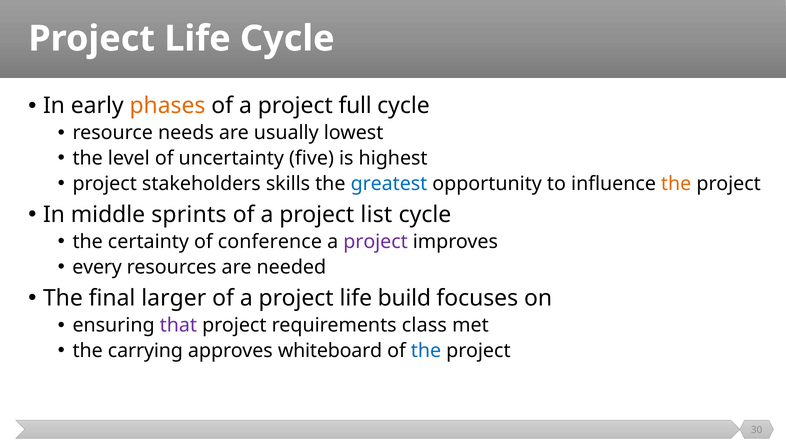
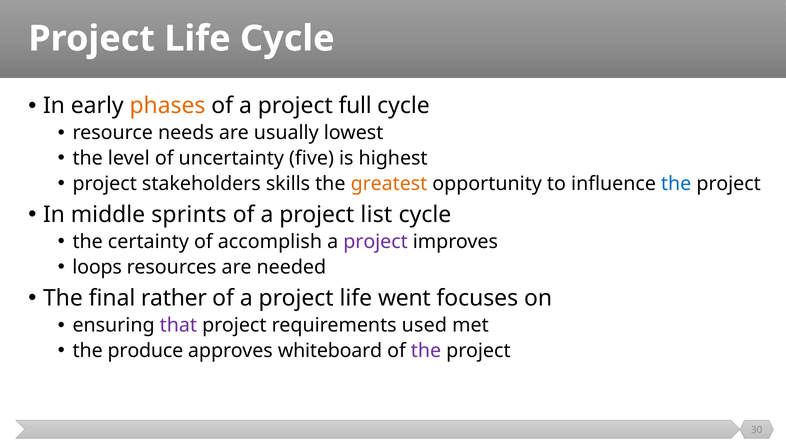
greatest colour: blue -> orange
the at (676, 184) colour: orange -> blue
conference: conference -> accomplish
every: every -> loops
larger: larger -> rather
build: build -> went
class: class -> used
carrying: carrying -> produce
the at (426, 351) colour: blue -> purple
